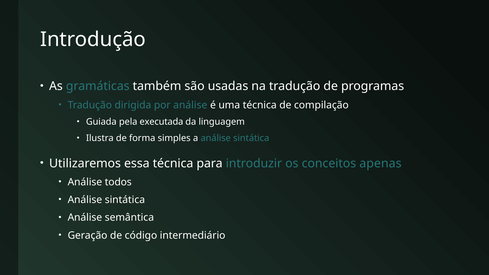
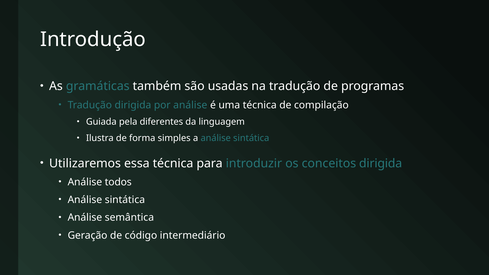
executada: executada -> diferentes
conceitos apenas: apenas -> dirigida
